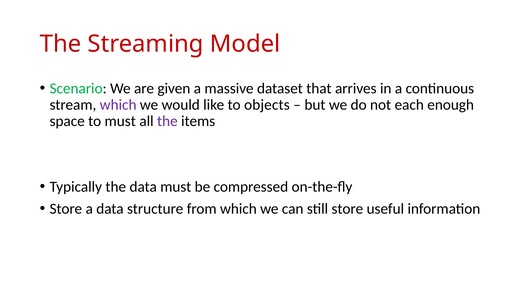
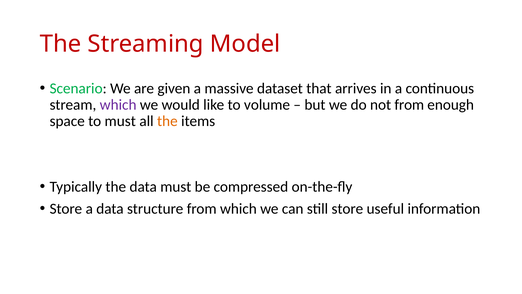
objects: objects -> volume
not each: each -> from
the at (167, 121) colour: purple -> orange
